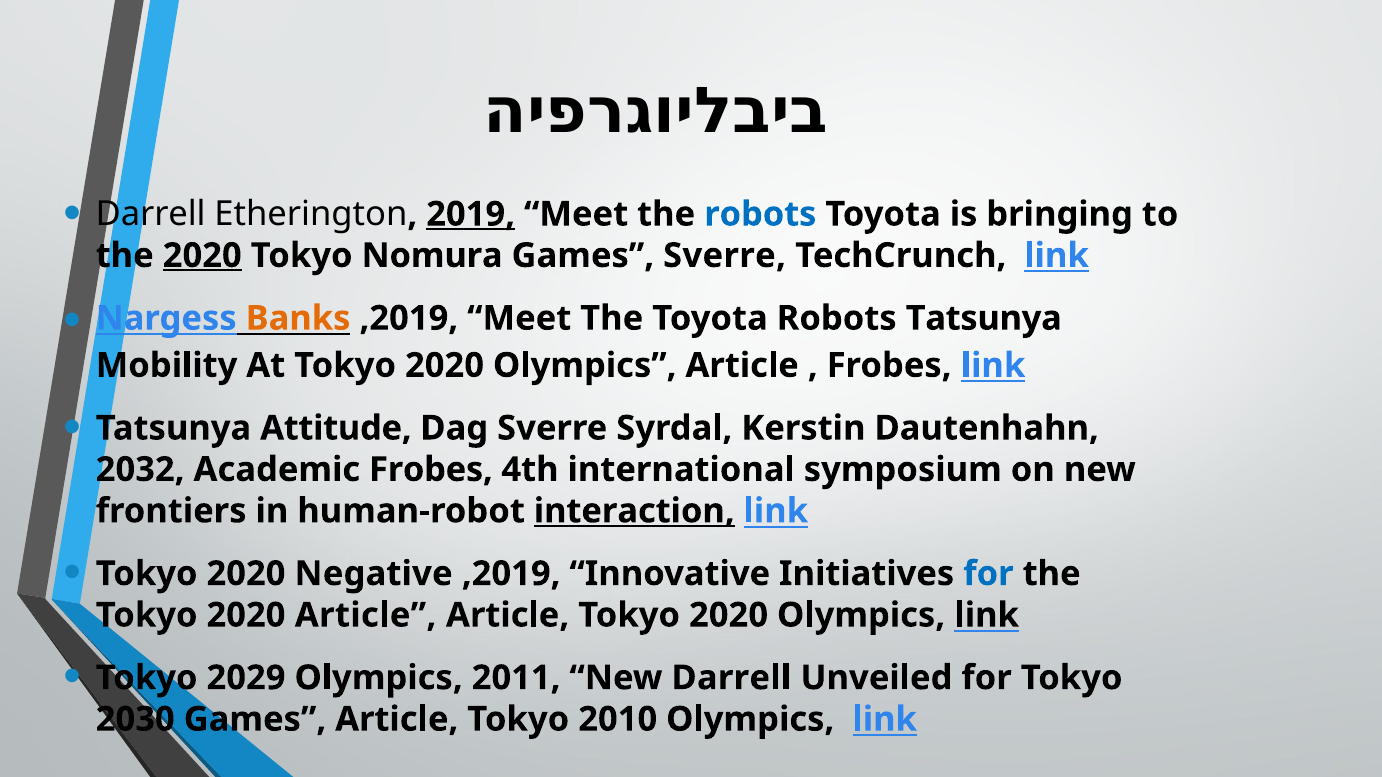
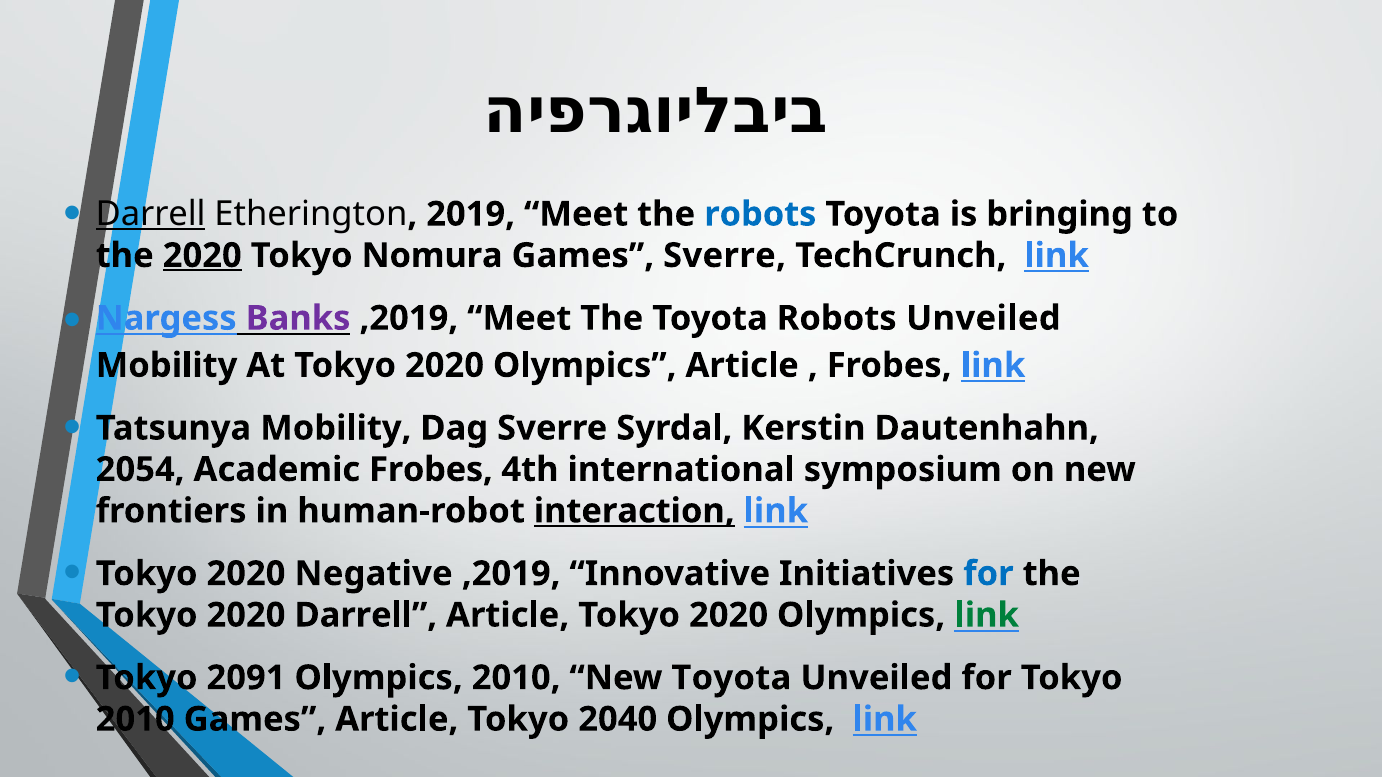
Darrell at (151, 214) underline: none -> present
2019 underline: present -> none
Banks colour: orange -> purple
Robots Tatsunya: Tatsunya -> Unveiled
Tatsunya Attitude: Attitude -> Mobility
2032: 2032 -> 2054
2020 Article: Article -> Darrell
link at (987, 615) colour: black -> green
2029: 2029 -> 2091
Olympics 2011: 2011 -> 2010
New Darrell: Darrell -> Toyota
2030 at (135, 720): 2030 -> 2010
2010: 2010 -> 2040
